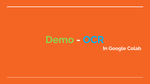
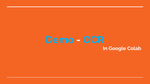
Demo colour: light green -> light blue
